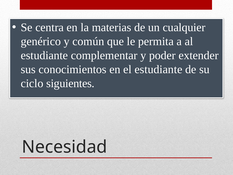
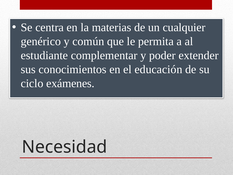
el estudiante: estudiante -> educación
siguientes: siguientes -> exámenes
